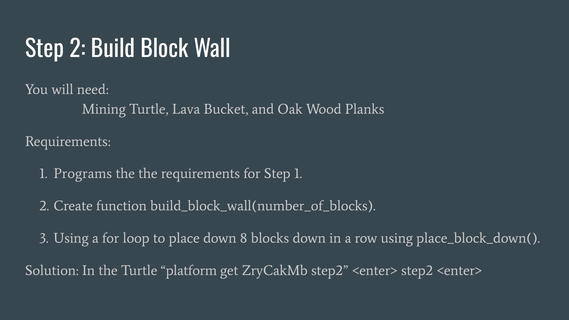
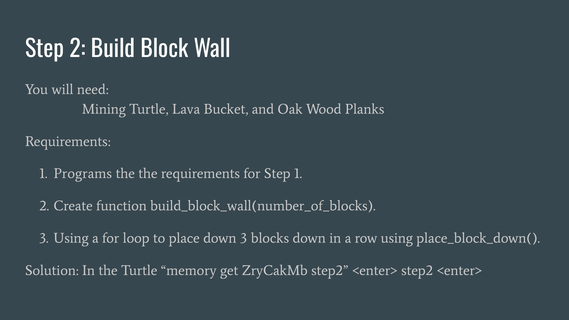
down 8: 8 -> 3
platform: platform -> memory
